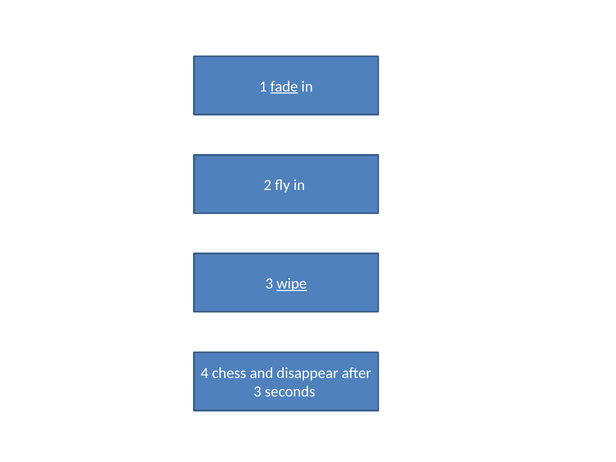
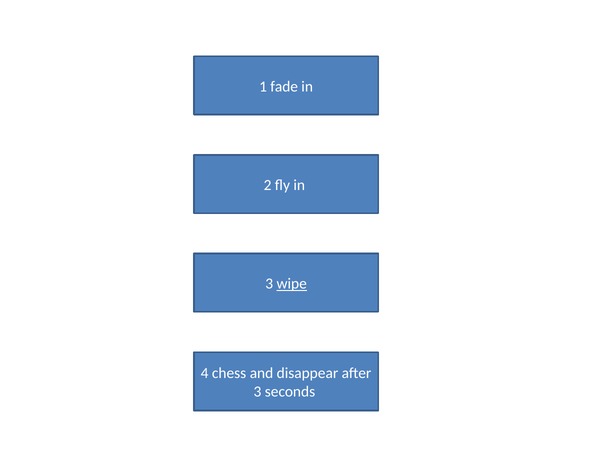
fade underline: present -> none
